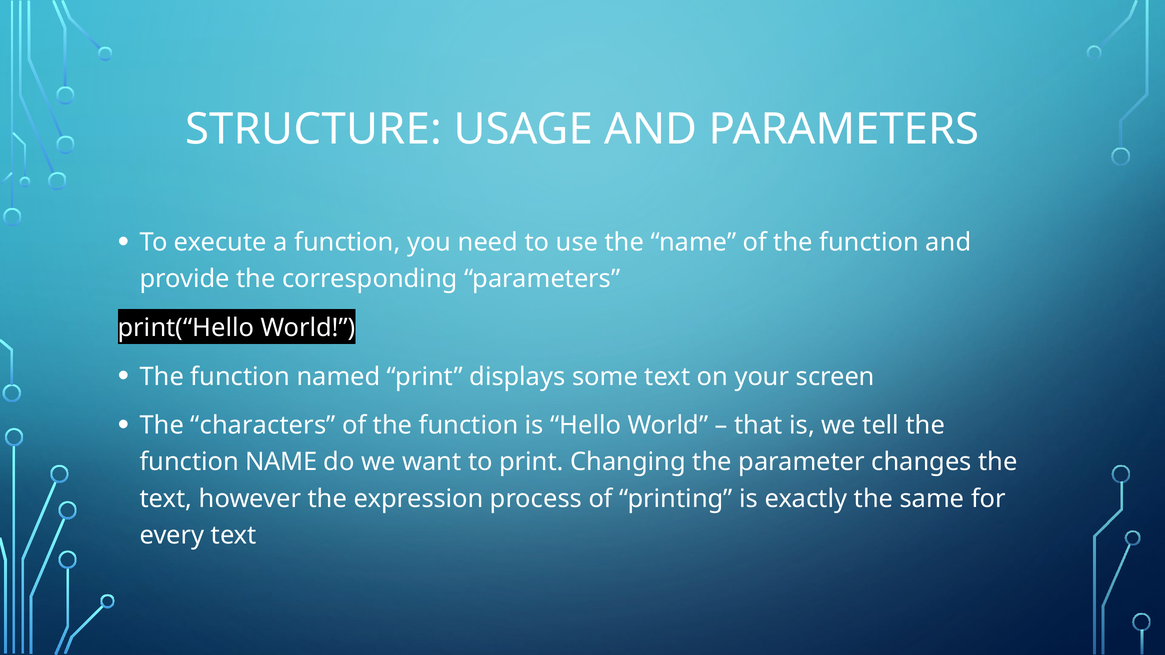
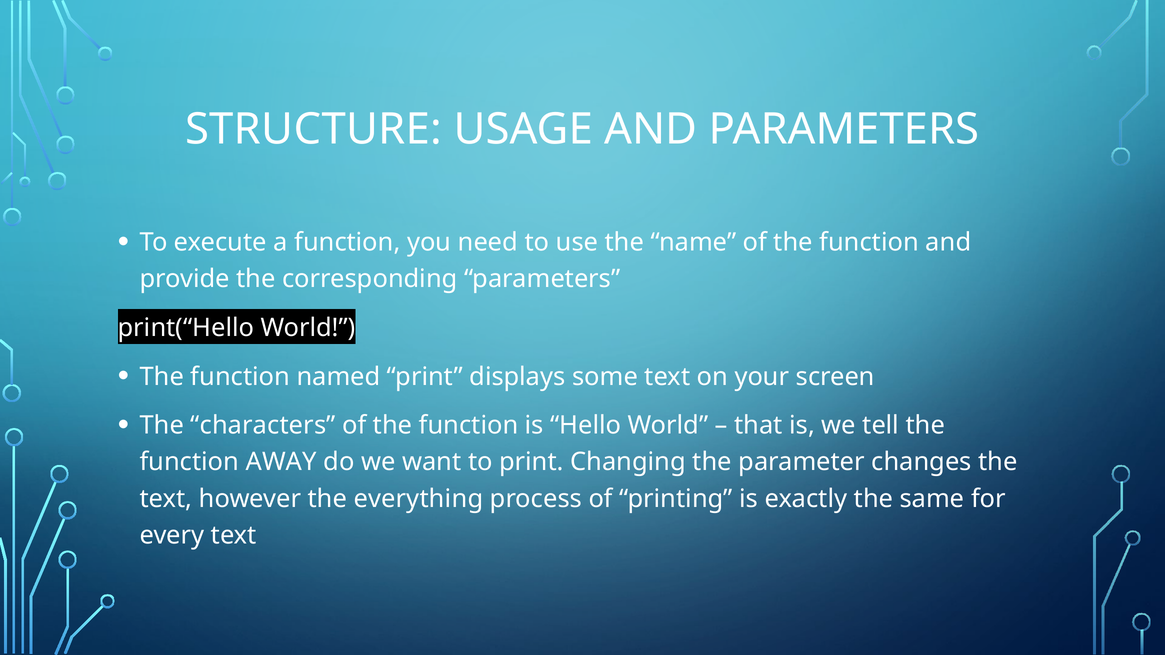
function NAME: NAME -> AWAY
expression: expression -> everything
